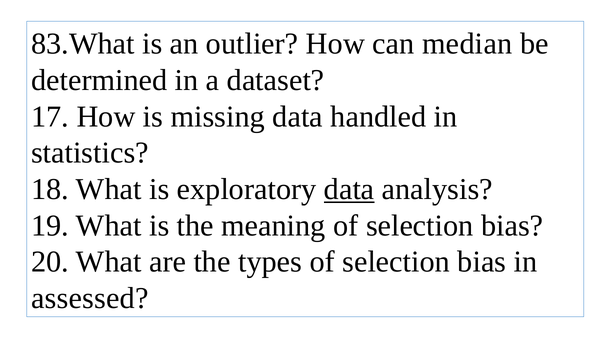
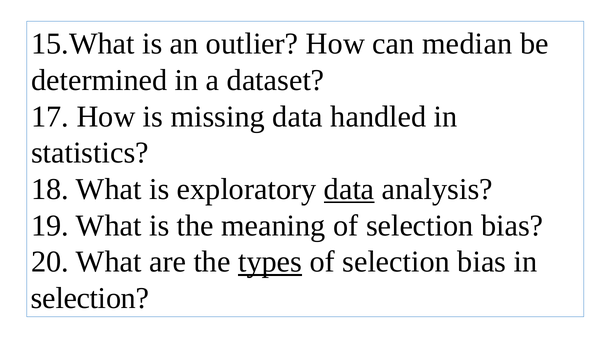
83.What: 83.What -> 15.What
types underline: none -> present
assessed at (90, 298): assessed -> selection
